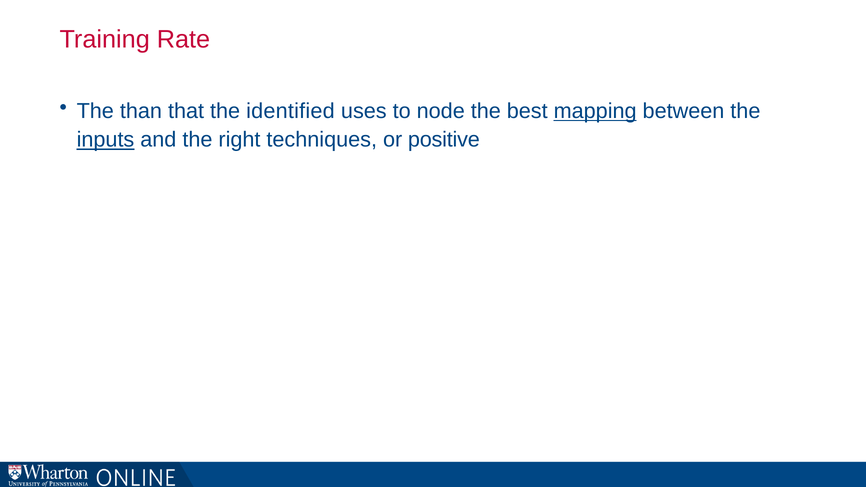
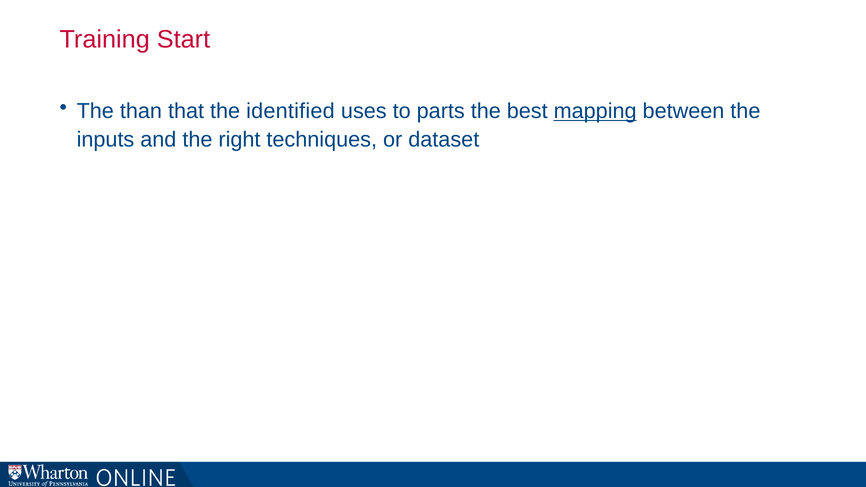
Rate: Rate -> Start
node: node -> parts
inputs underline: present -> none
positive: positive -> dataset
